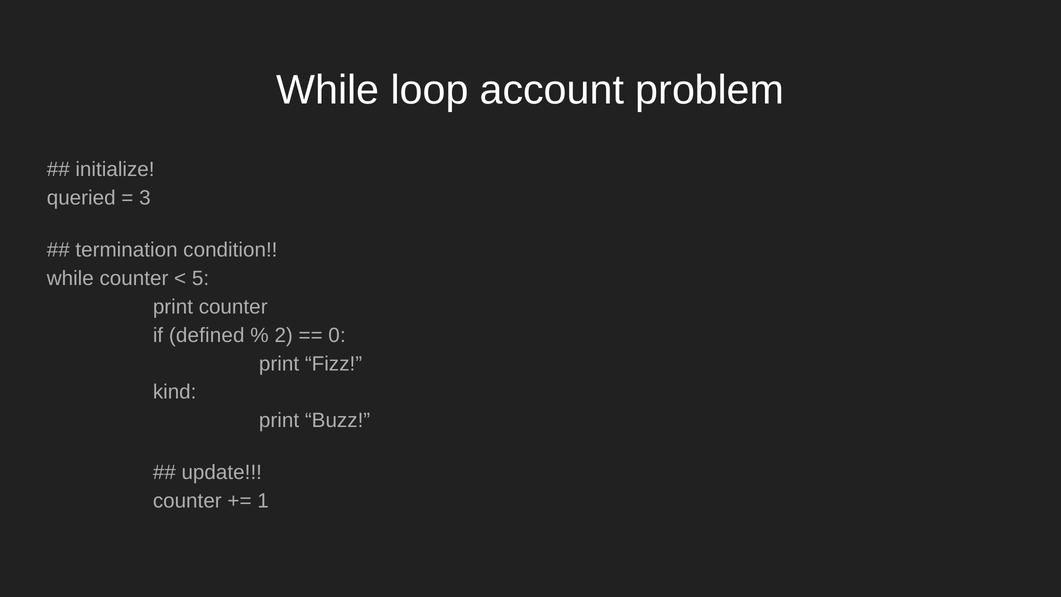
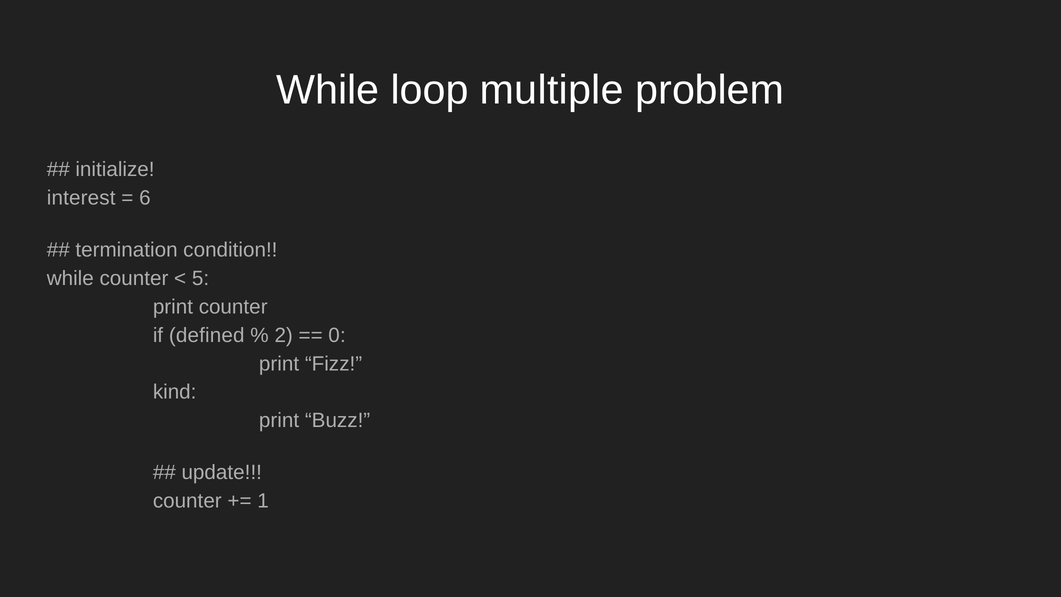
account: account -> multiple
queried: queried -> interest
3: 3 -> 6
